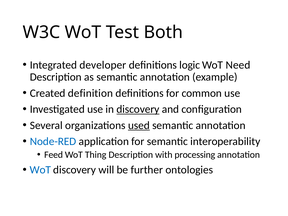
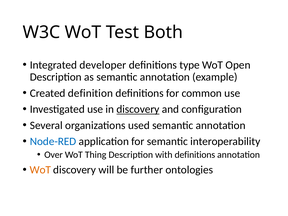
logic: logic -> type
Need: Need -> Open
used underline: present -> none
Feed: Feed -> Over
with processing: processing -> definitions
WoT at (40, 170) colour: blue -> orange
